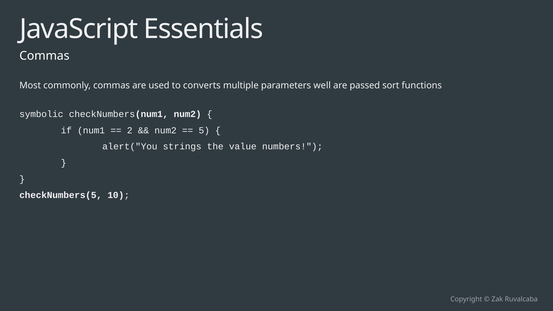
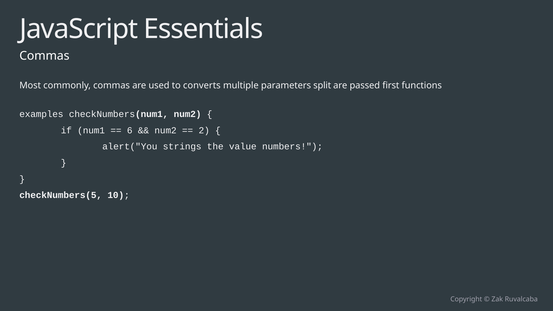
well: well -> split
sort: sort -> first
symbolic: symbolic -> examples
2: 2 -> 6
5: 5 -> 2
